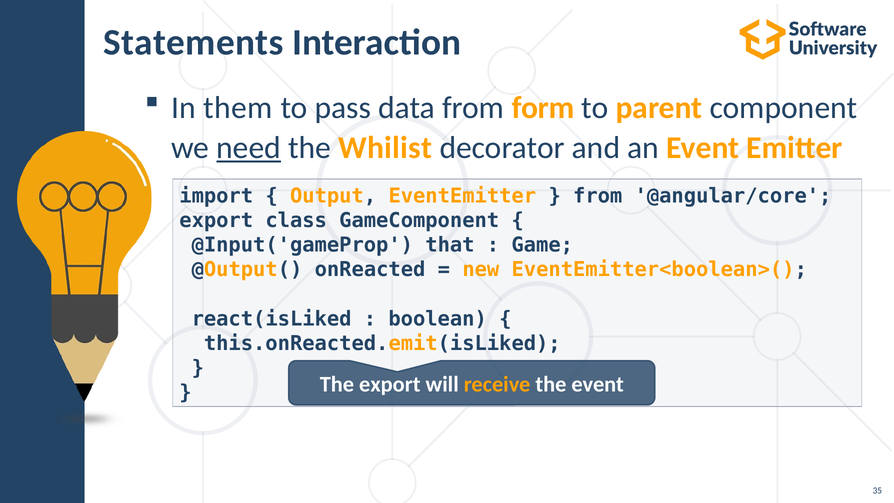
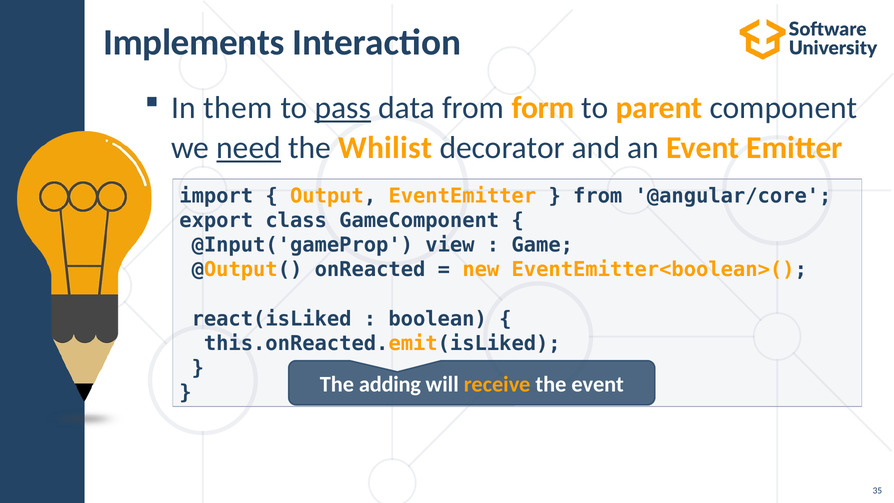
Statements: Statements -> Implements
pass underline: none -> present
that: that -> view
The export: export -> adding
